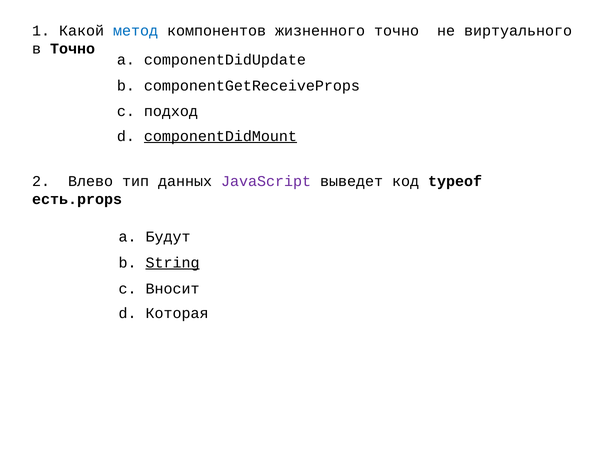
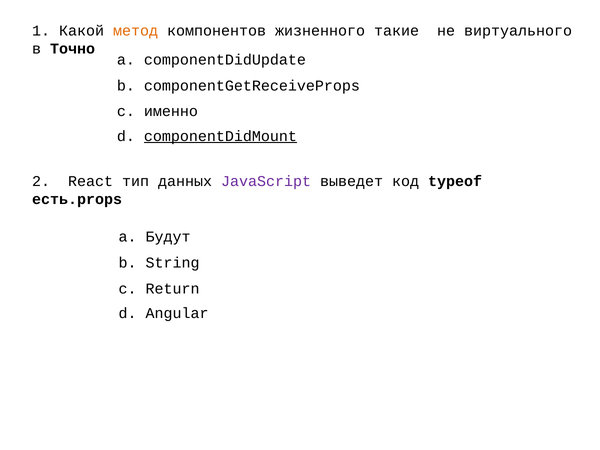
метод colour: blue -> orange
жизненного точно: точно -> такие
подход: подход -> именно
Влево: Влево -> React
String underline: present -> none
Вносит: Вносит -> Return
Которая: Которая -> Angular
